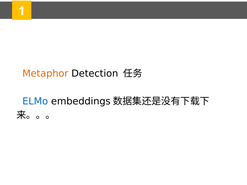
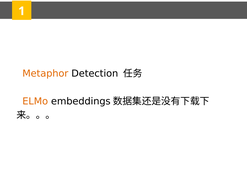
ELMo colour: blue -> orange
